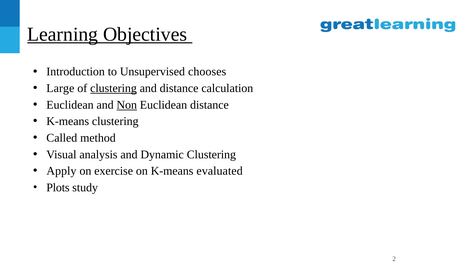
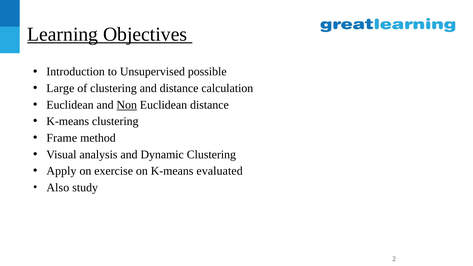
chooses: chooses -> possible
clustering at (113, 88) underline: present -> none
Called: Called -> Frame
Plots: Plots -> Also
